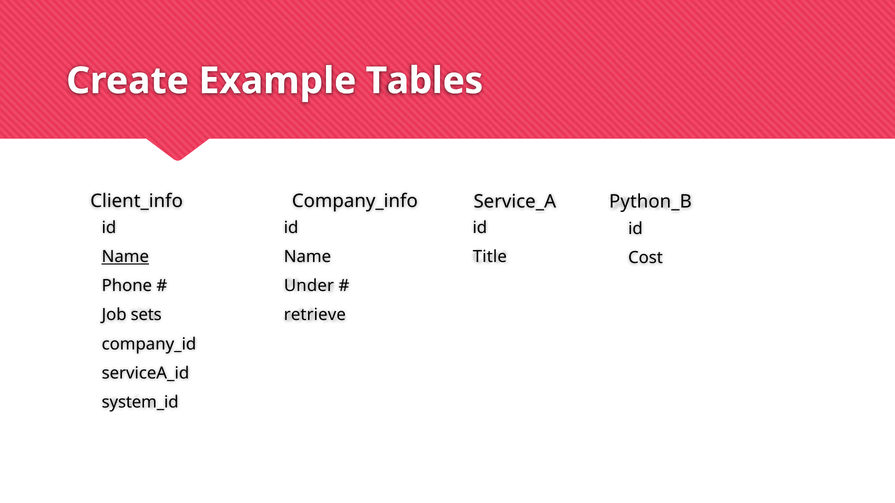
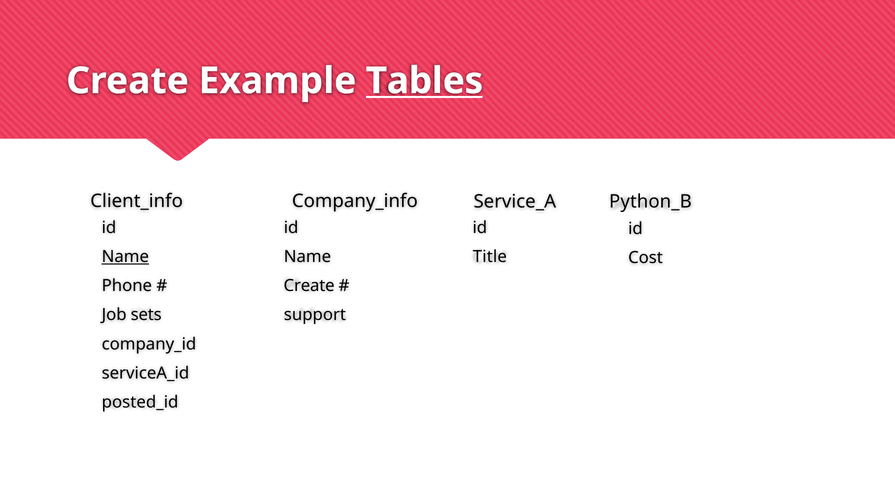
Tables underline: none -> present
Under at (309, 286): Under -> Create
retrieve: retrieve -> support
system_id: system_id -> posted_id
